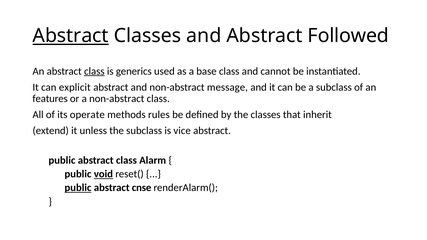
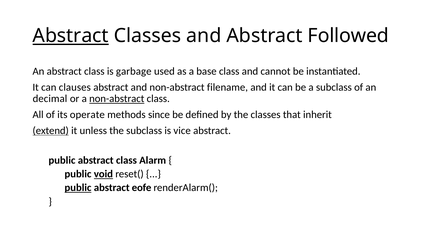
class at (94, 71) underline: present -> none
generics: generics -> garbage
explicit: explicit -> clauses
message: message -> filename
features: features -> decimal
non-abstract at (117, 99) underline: none -> present
rules: rules -> since
extend underline: none -> present
cnse: cnse -> eofe
